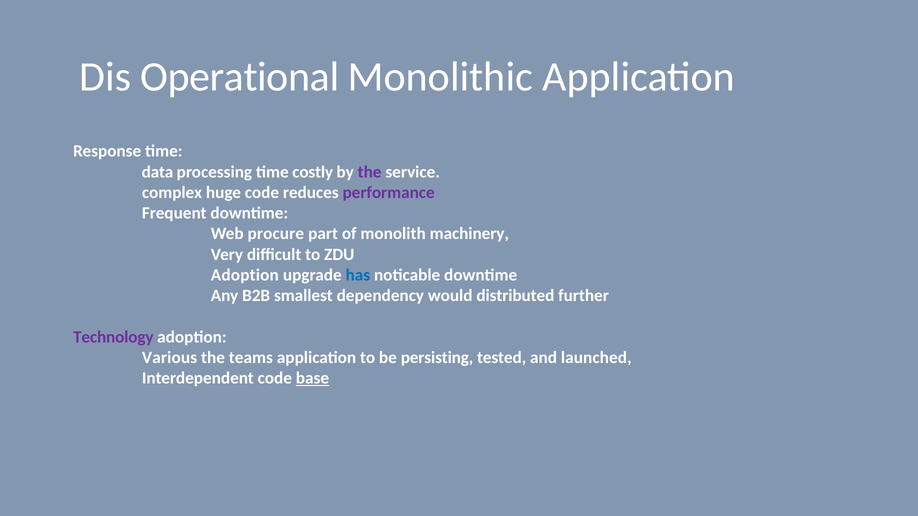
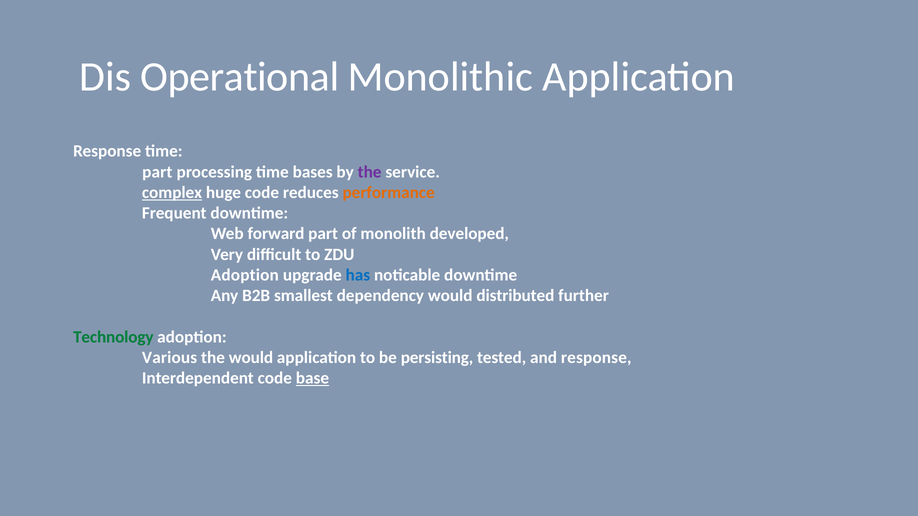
data at (157, 172): data -> part
costly: costly -> bases
complex underline: none -> present
performance colour: purple -> orange
procure: procure -> forward
machinery: machinery -> developed
Technology colour: purple -> green
the teams: teams -> would
and launched: launched -> response
